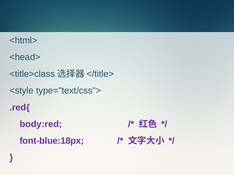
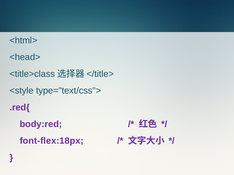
font-blue:18px: font-blue:18px -> font-flex:18px
